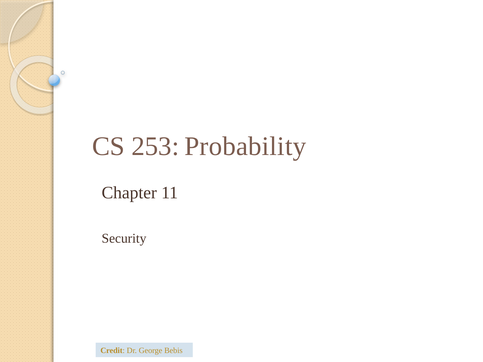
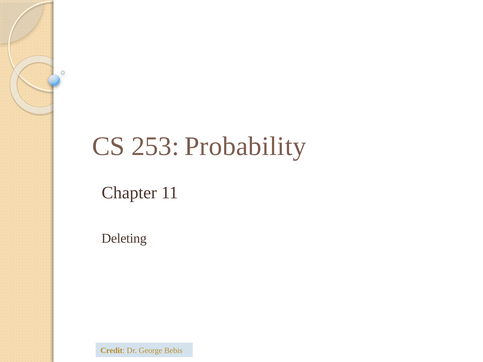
Security: Security -> Deleting
